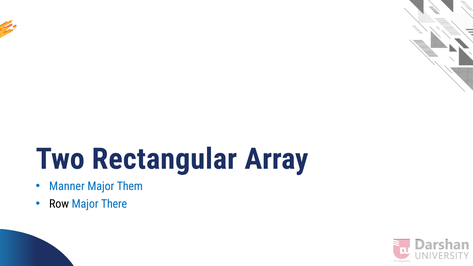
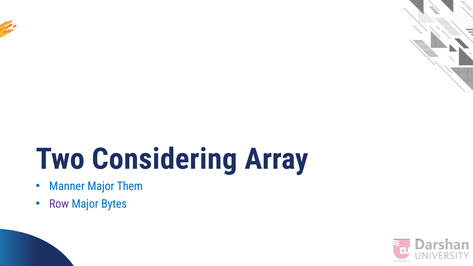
Rectangular: Rectangular -> Considering
Row colour: black -> purple
There: There -> Bytes
